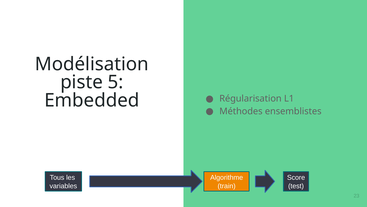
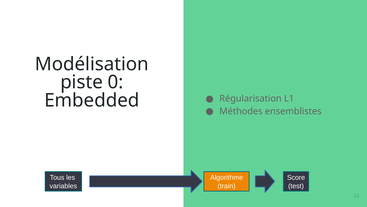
5: 5 -> 0
